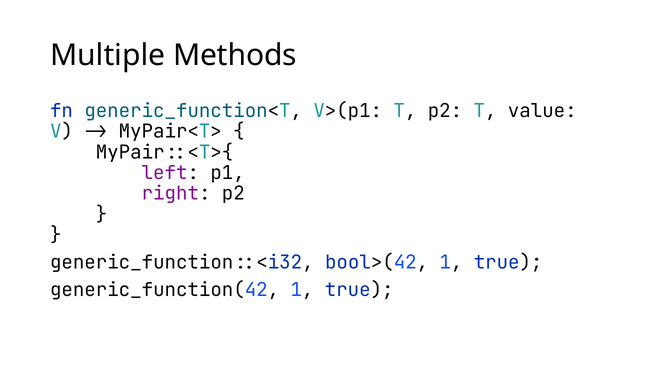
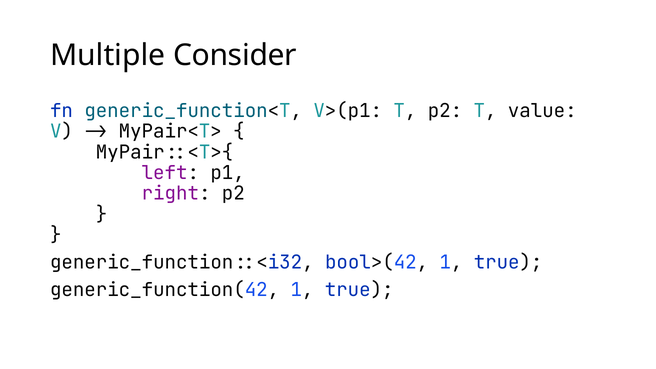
Methods: Methods -> Consider
